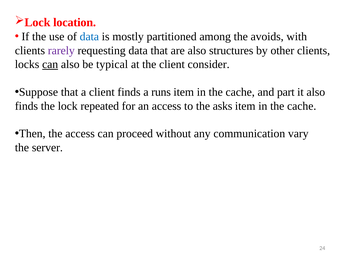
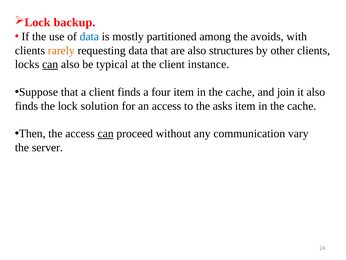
location: location -> backup
rarely colour: purple -> orange
consider: consider -> instance
runs: runs -> four
part: part -> join
repeated: repeated -> solution
can at (106, 133) underline: none -> present
